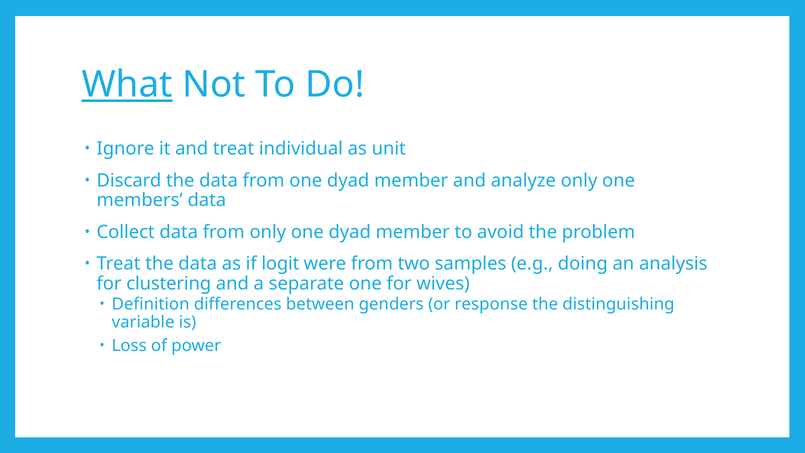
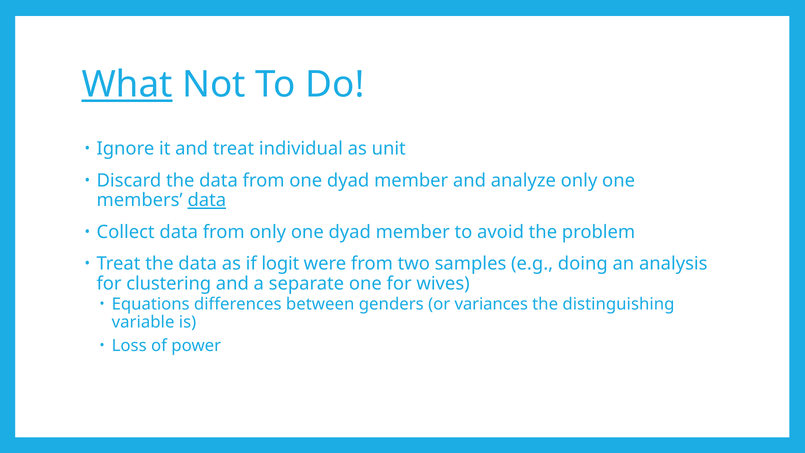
data at (207, 200) underline: none -> present
Definition: Definition -> Equations
response: response -> variances
